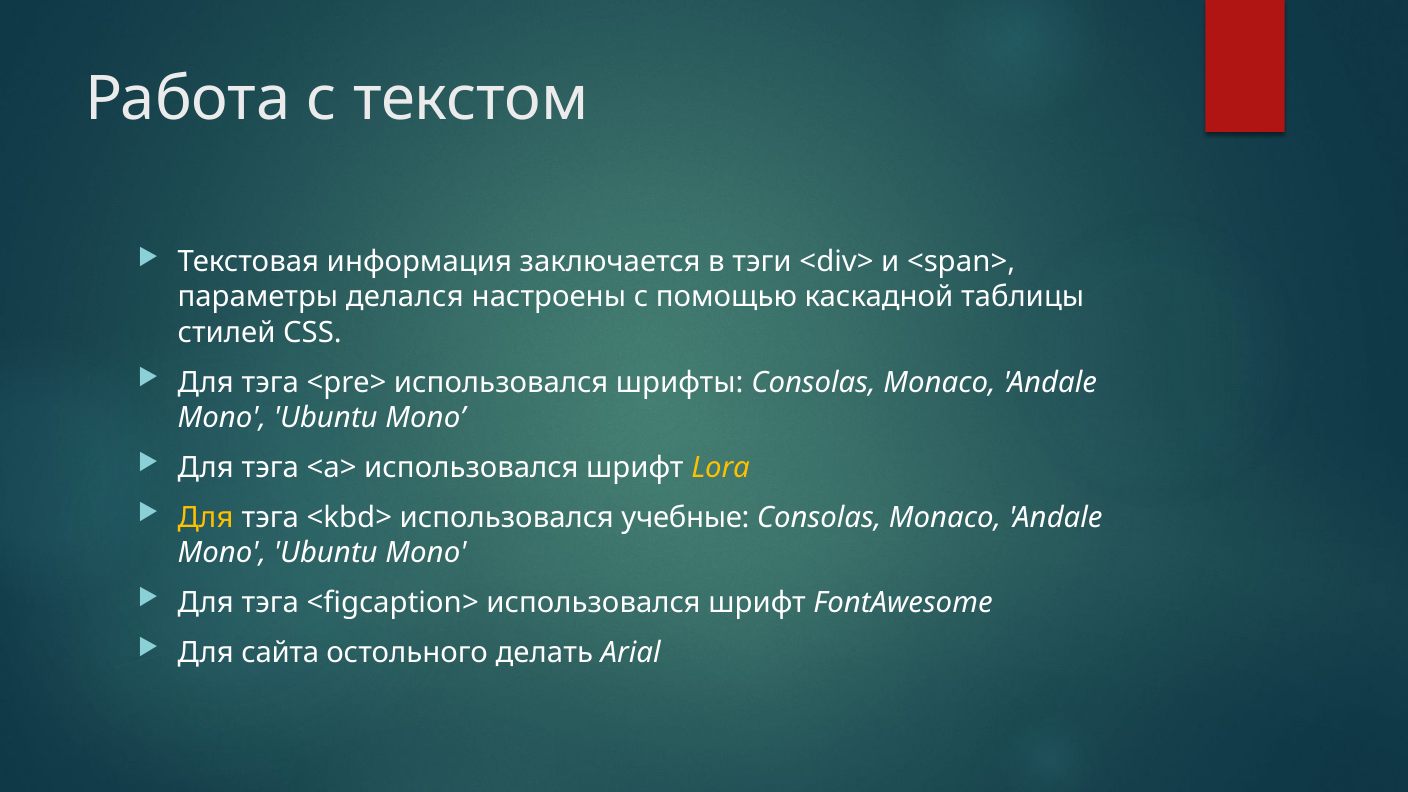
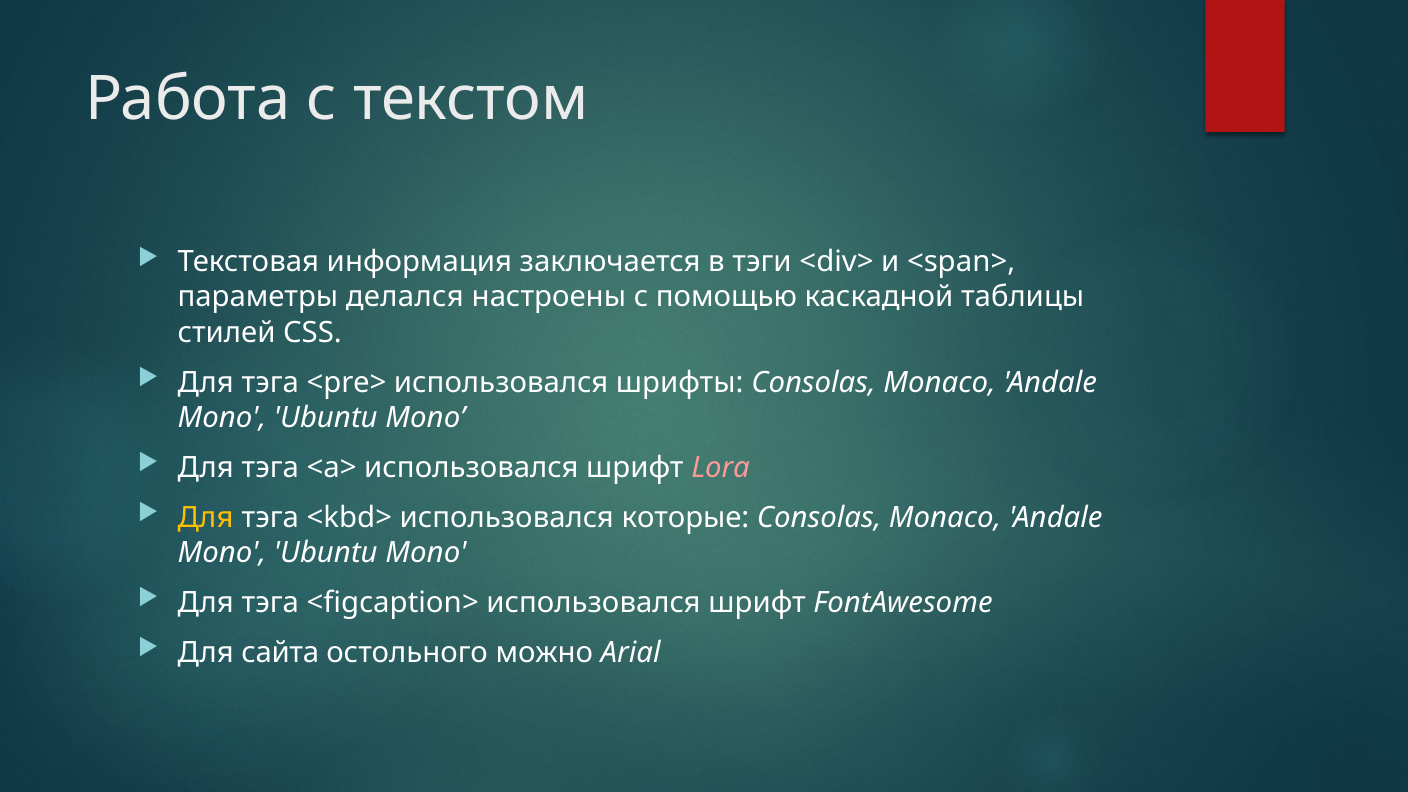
Lora colour: yellow -> pink
учебные: учебные -> которые
делать: делать -> можно
